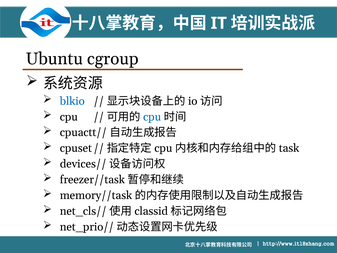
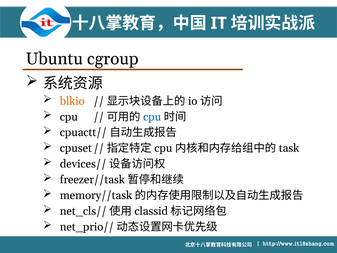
blkio colour: blue -> orange
